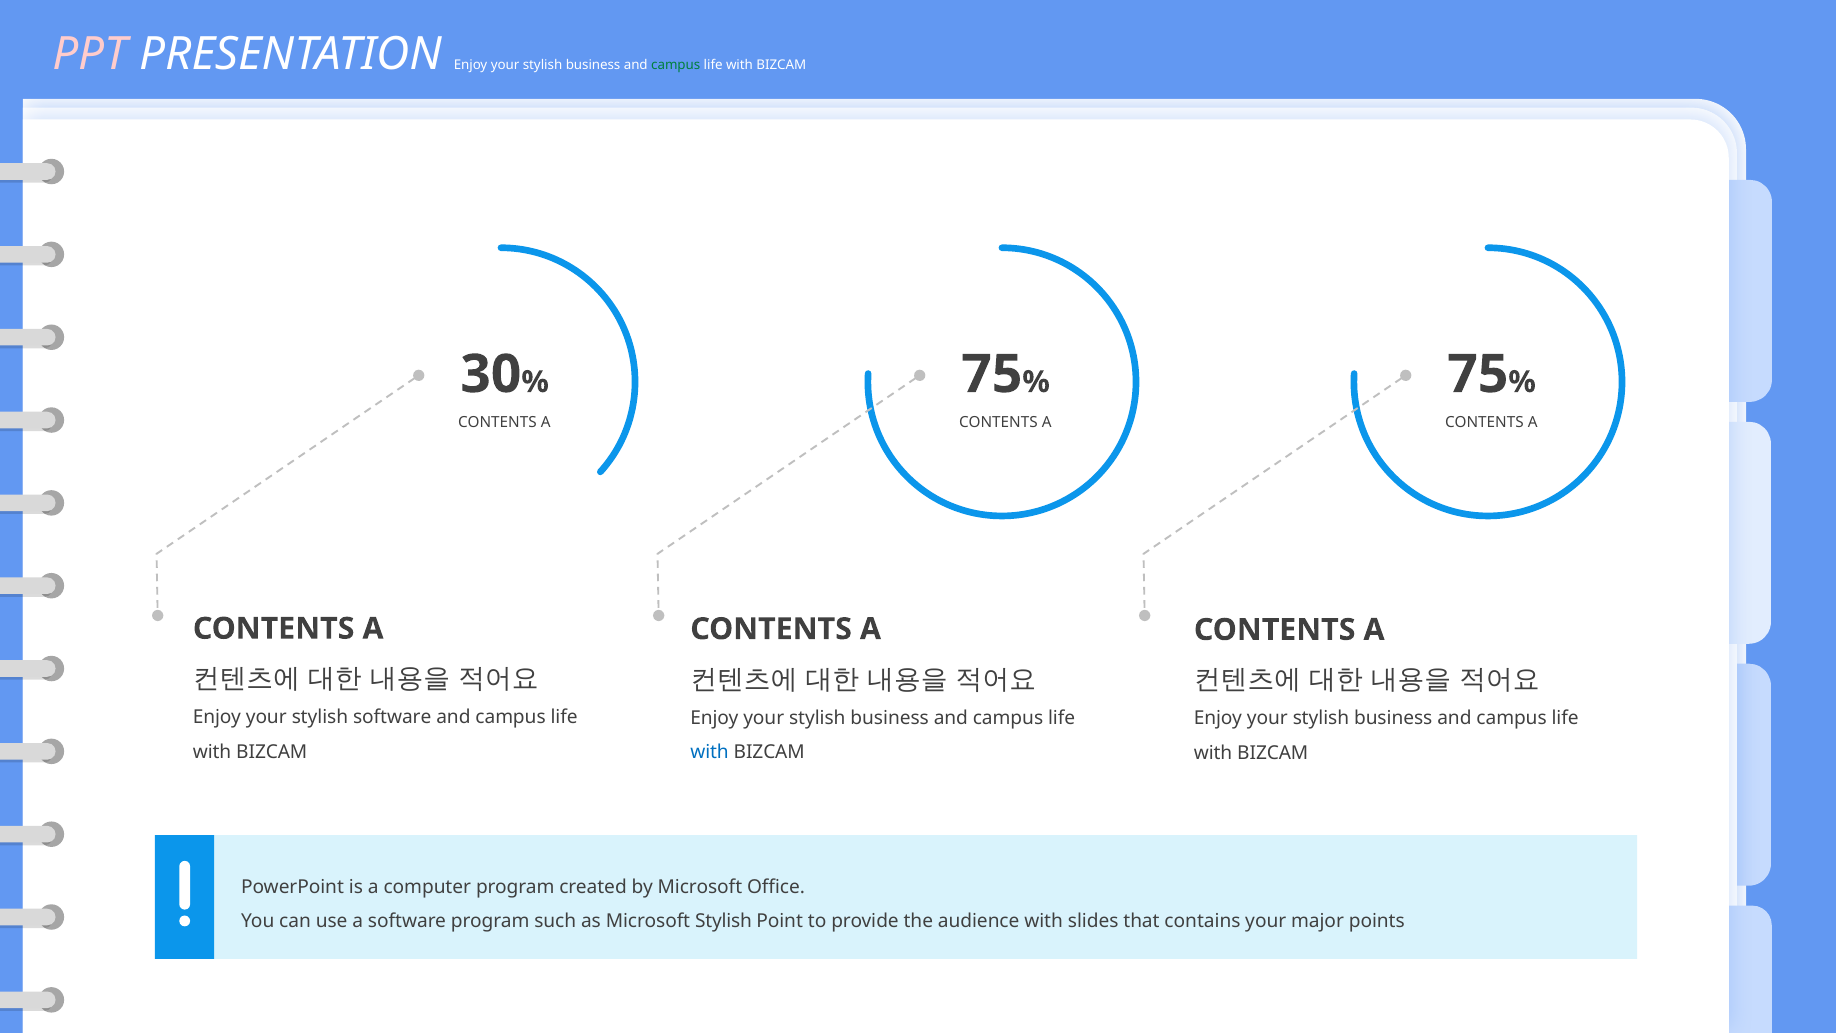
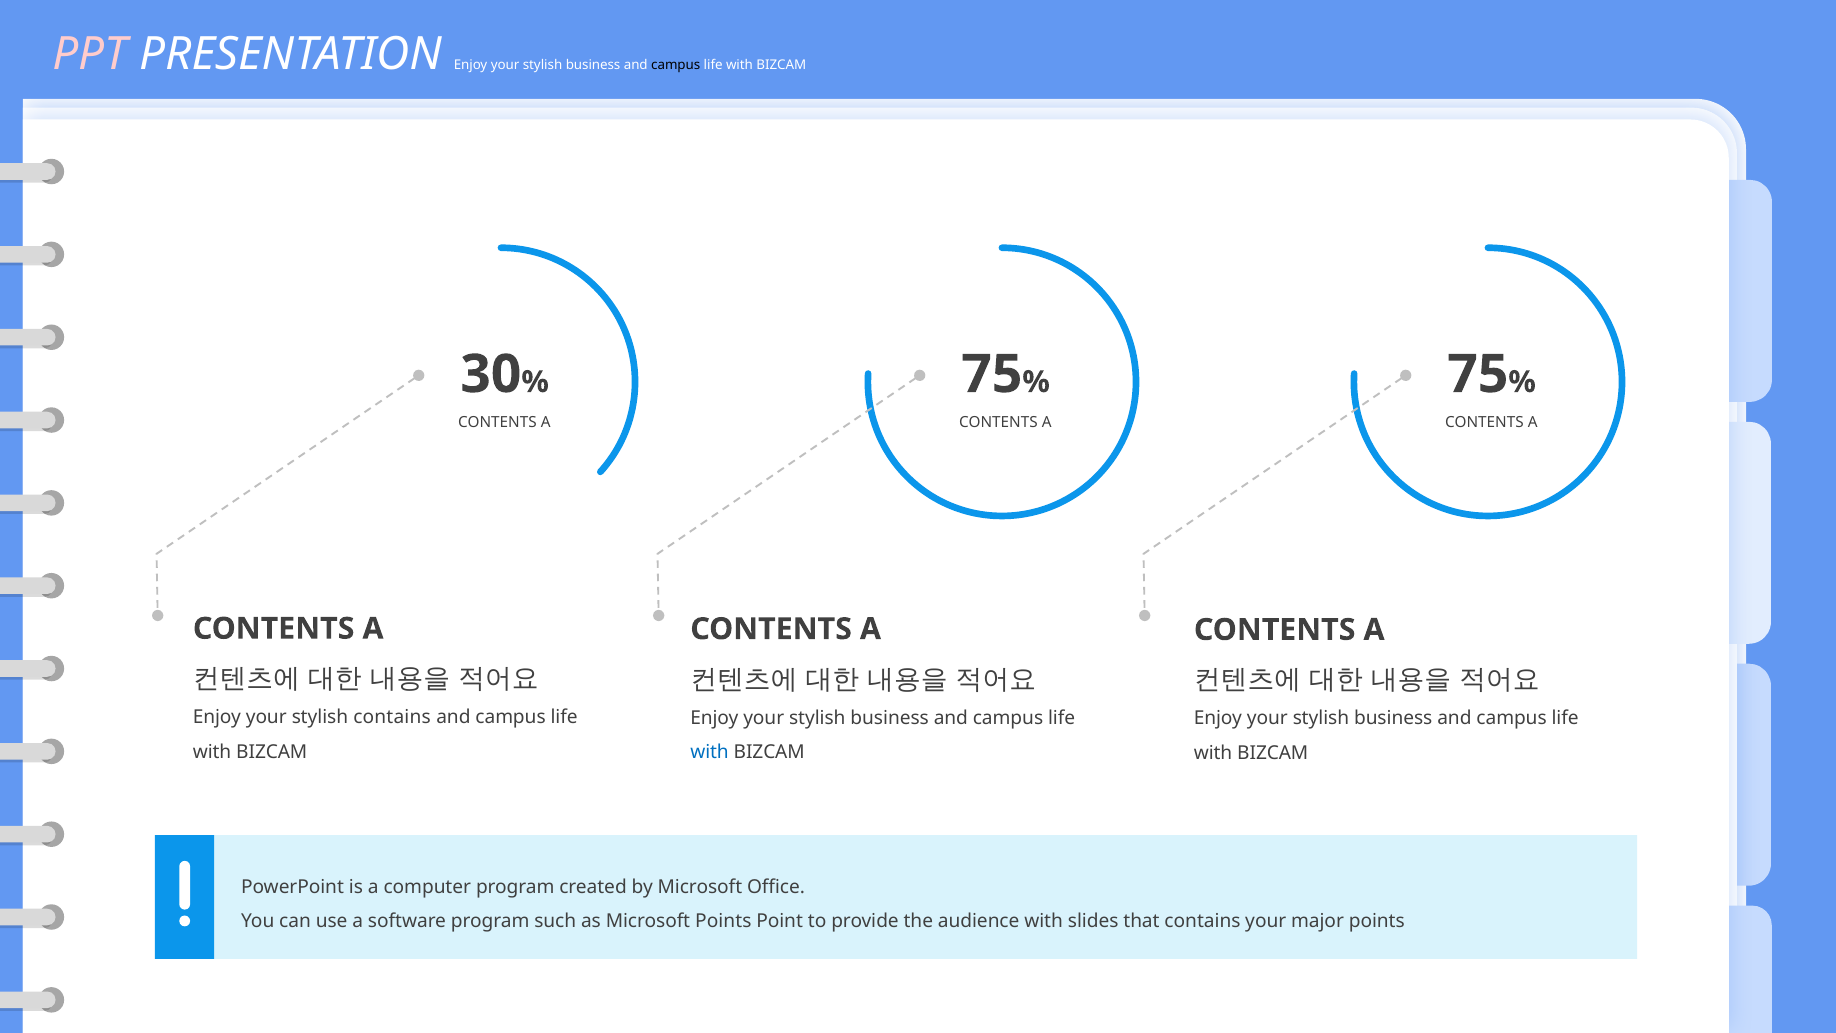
campus at (676, 65) colour: green -> black
stylish software: software -> contains
Microsoft Stylish: Stylish -> Points
